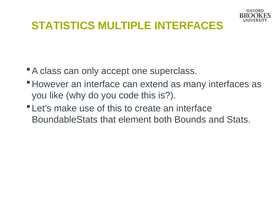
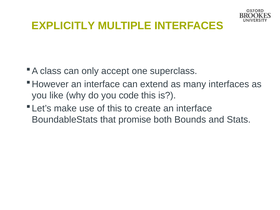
STATISTICS: STATISTICS -> EXPLICITLY
element: element -> promise
